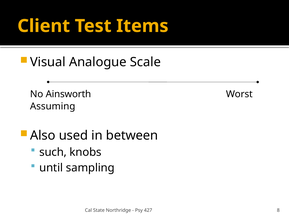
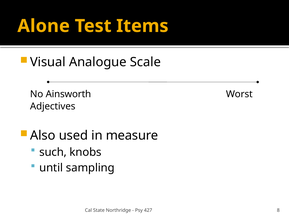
Client: Client -> Alone
Assuming: Assuming -> Adjectives
between: between -> measure
